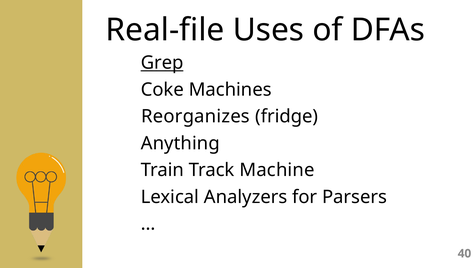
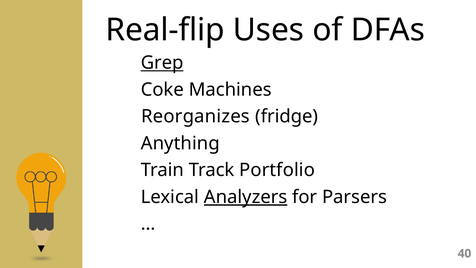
Real-file: Real-file -> Real-flip
Machine: Machine -> Portfolio
Analyzers underline: none -> present
